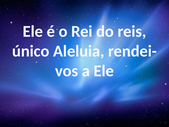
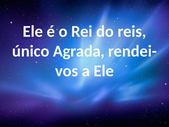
Aleluia: Aleluia -> Agrada
